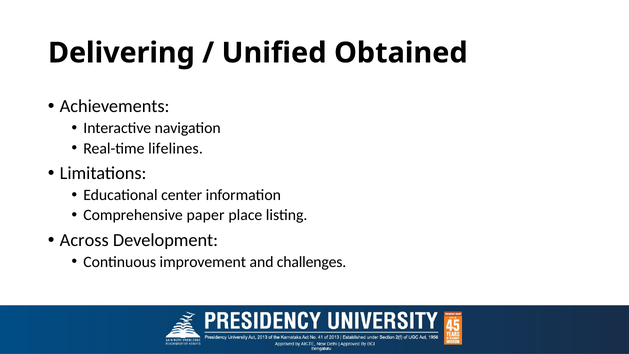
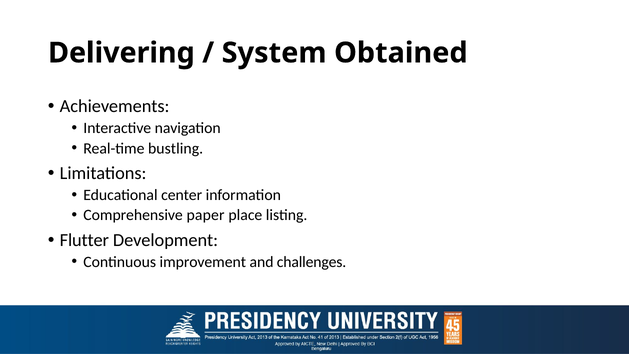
Unified: Unified -> System
lifelines: lifelines -> bustling
Across: Across -> Flutter
